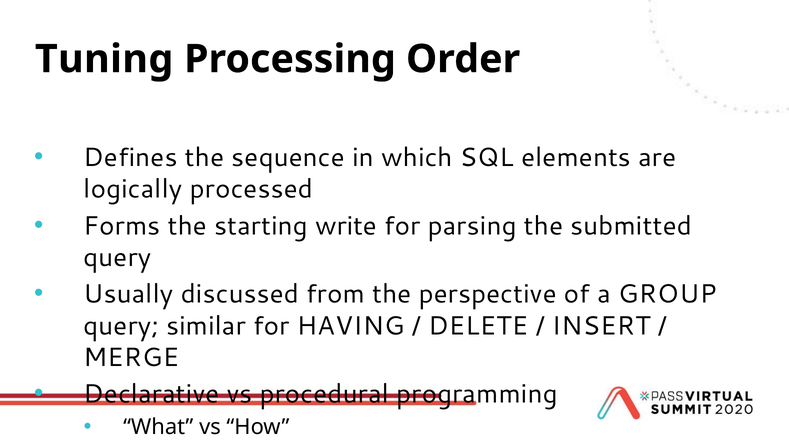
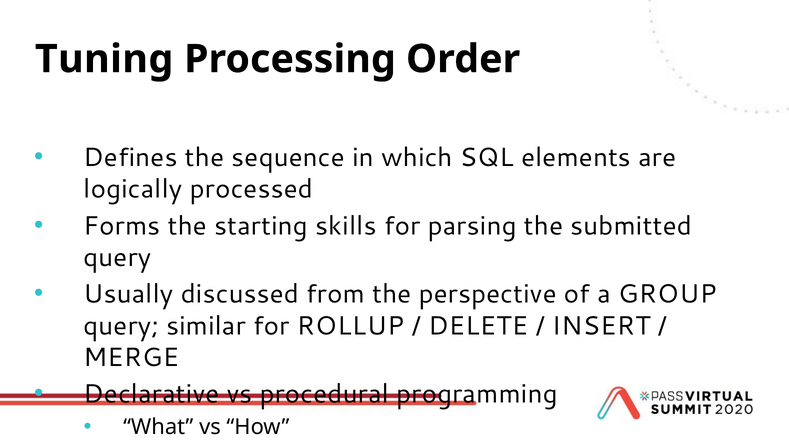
write: write -> skills
HAVING: HAVING -> ROLLUP
